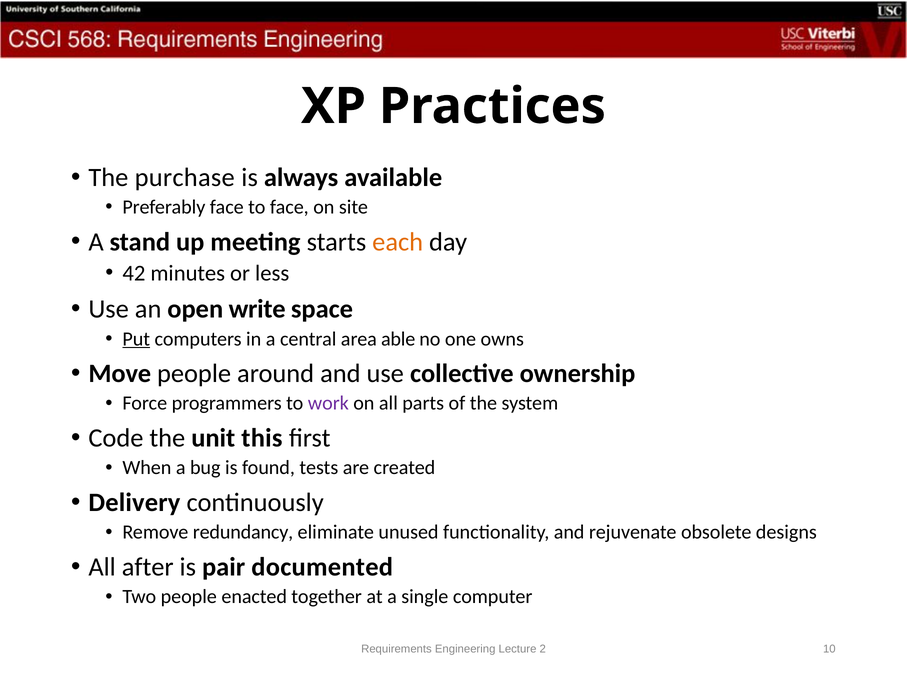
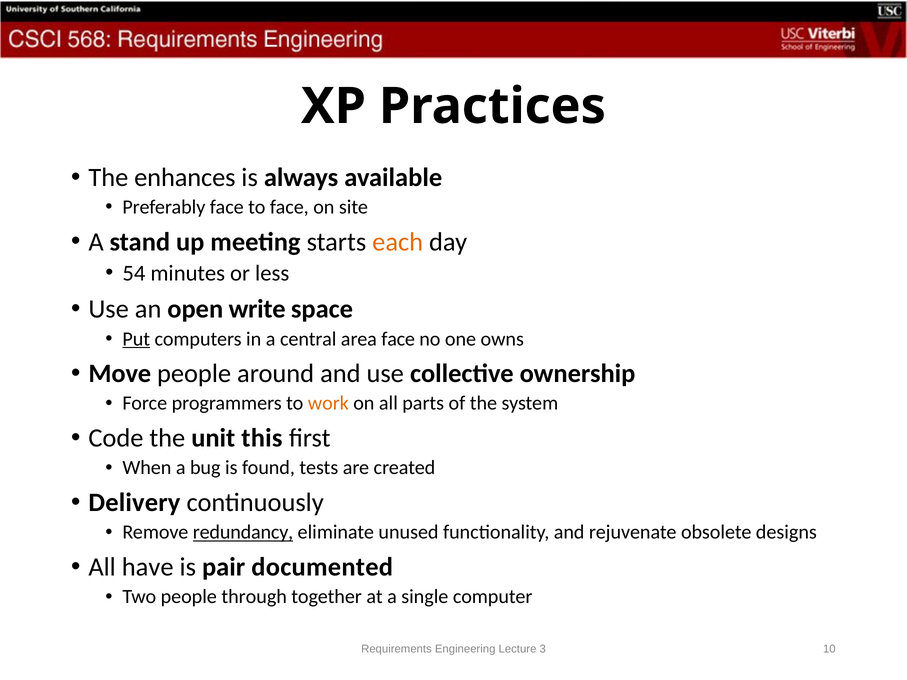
purchase: purchase -> enhances
42: 42 -> 54
area able: able -> face
work colour: purple -> orange
redundancy underline: none -> present
after: after -> have
enacted: enacted -> through
2: 2 -> 3
